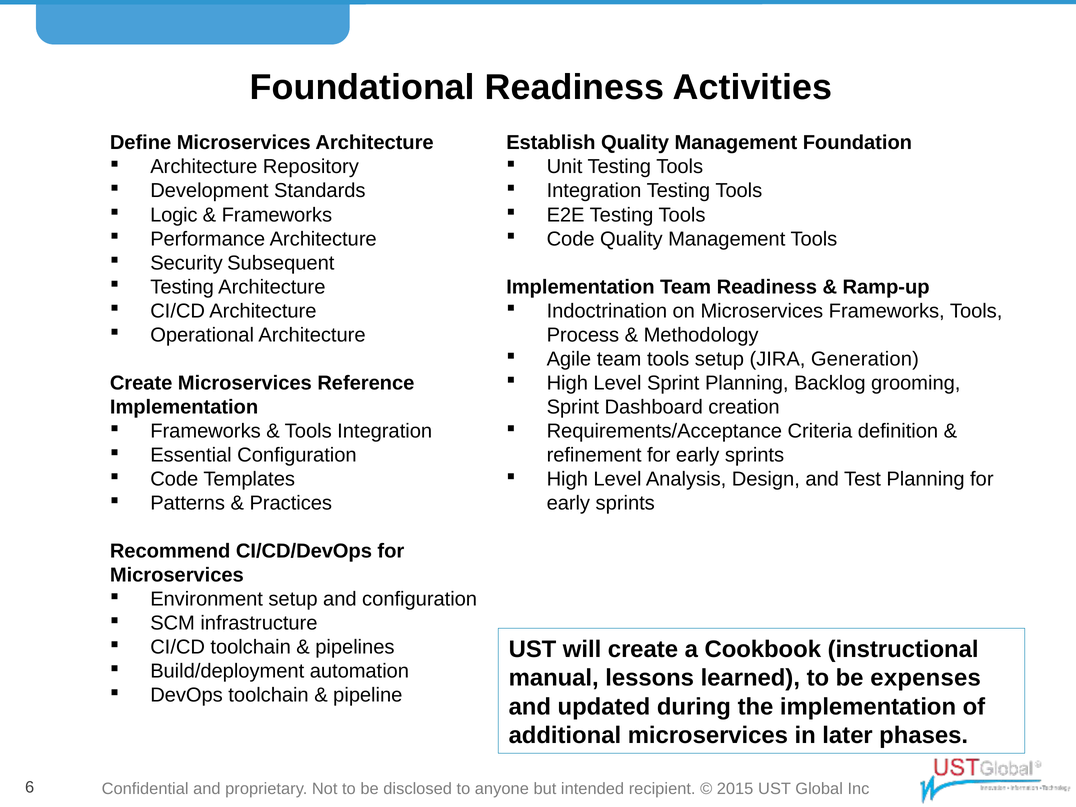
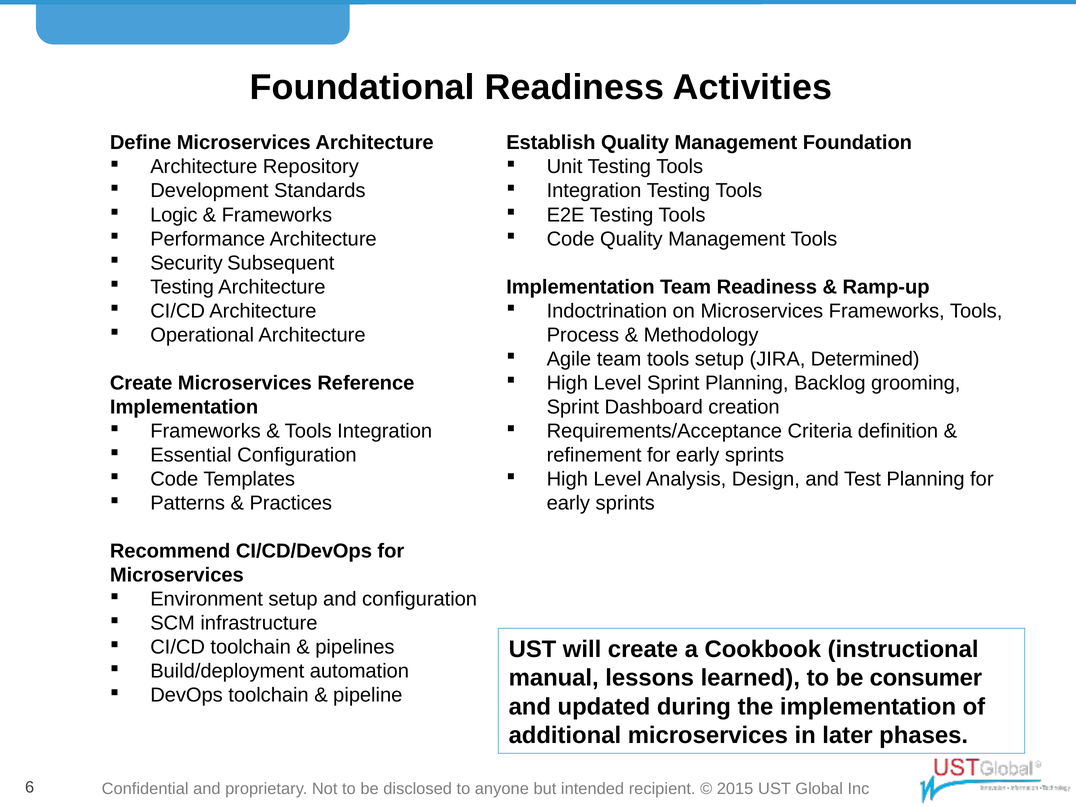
Generation: Generation -> Determined
expenses: expenses -> consumer
